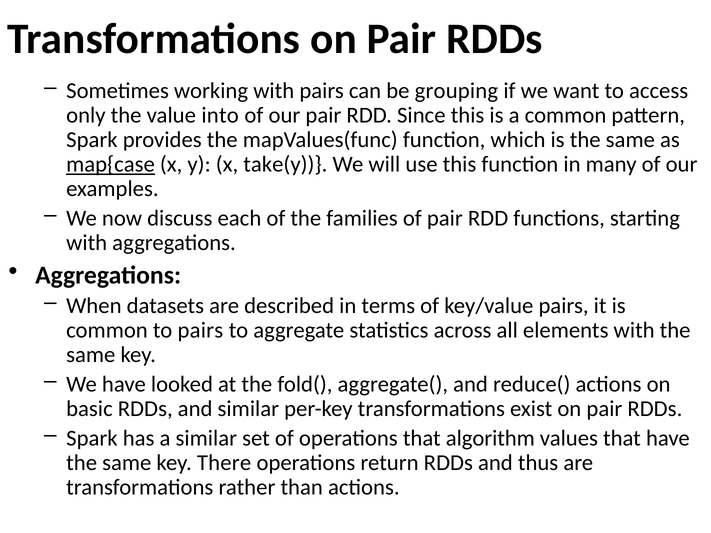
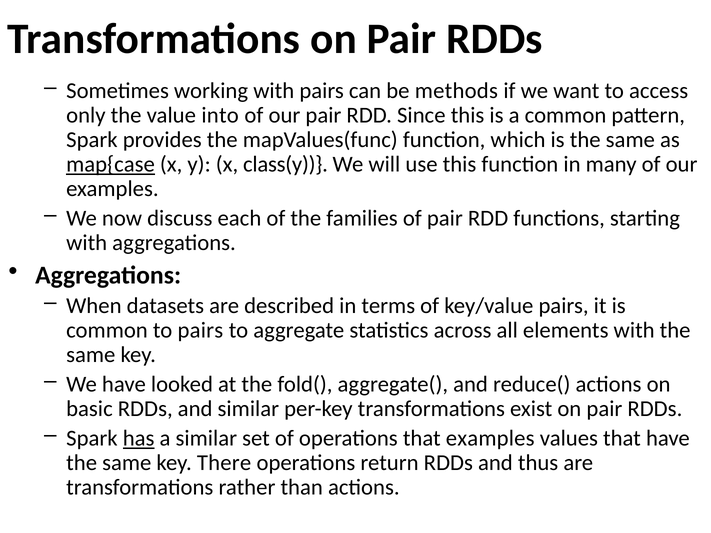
grouping: grouping -> methods
take(y: take(y -> class(y
has underline: none -> present
that algorithm: algorithm -> examples
